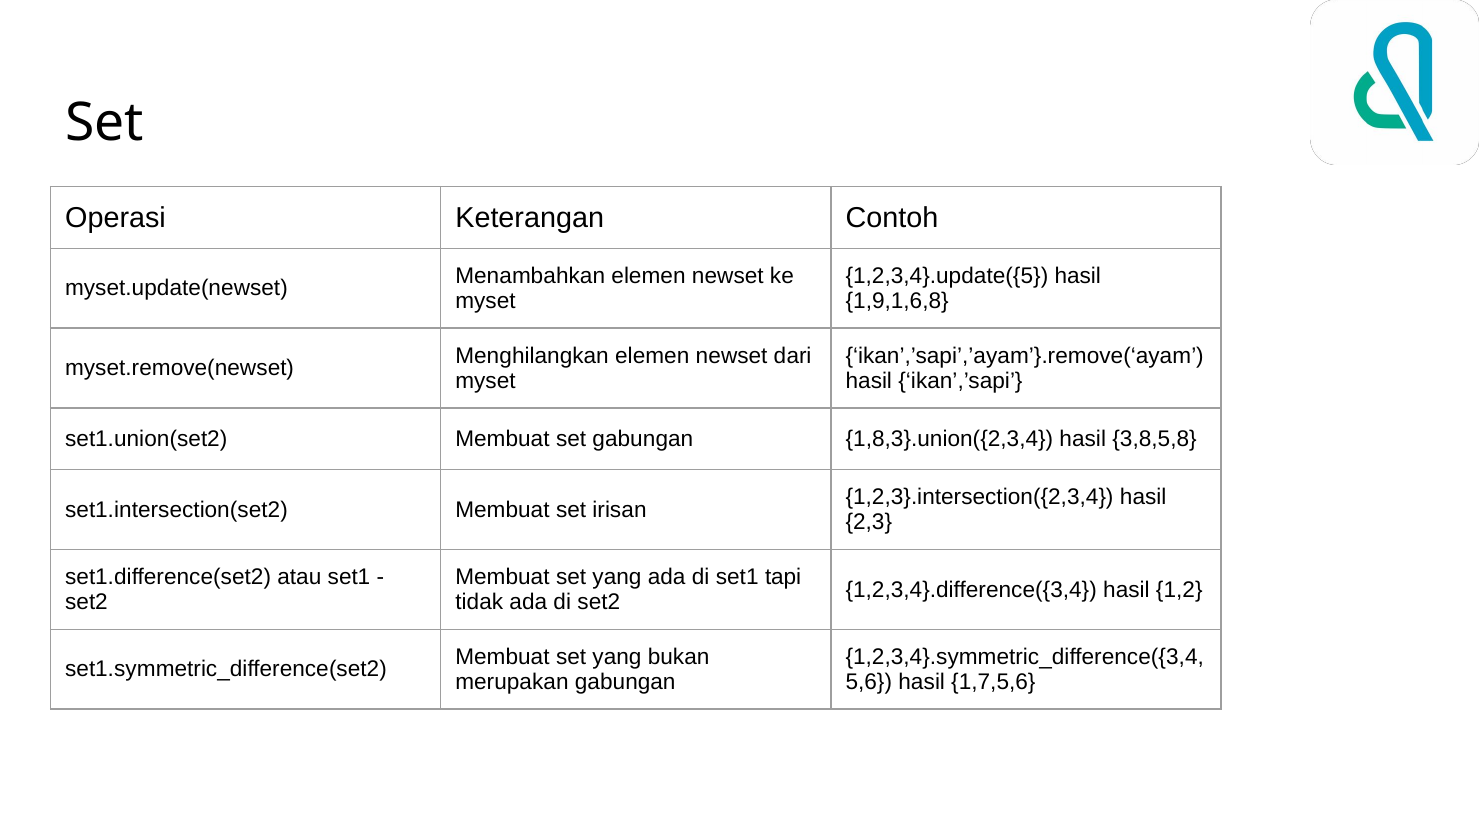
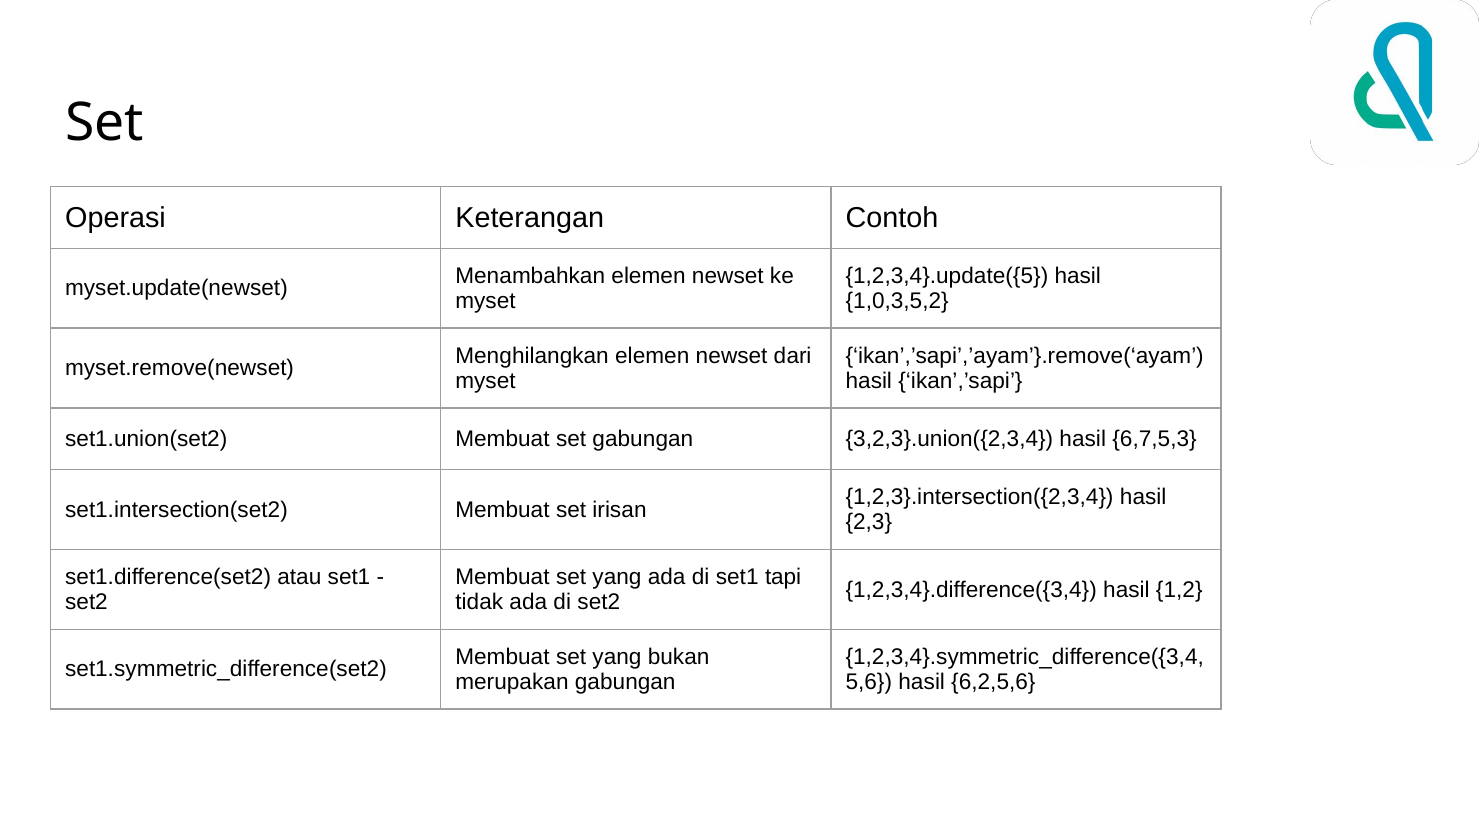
1,9,1,6,8: 1,9,1,6,8 -> 1,0,3,5,2
1,8,3}.union({2,3,4: 1,8,3}.union({2,3,4 -> 3,2,3}.union({2,3,4
3,8,5,8: 3,8,5,8 -> 6,7,5,3
1,7,5,6: 1,7,5,6 -> 6,2,5,6
